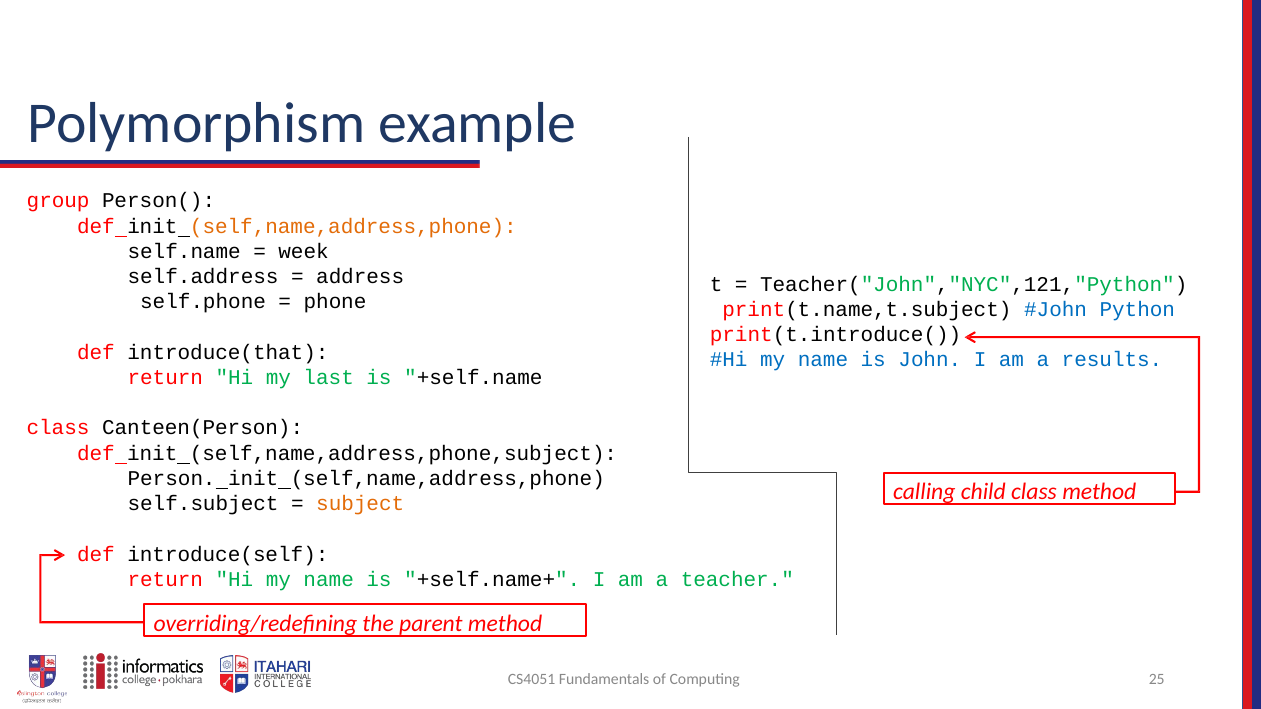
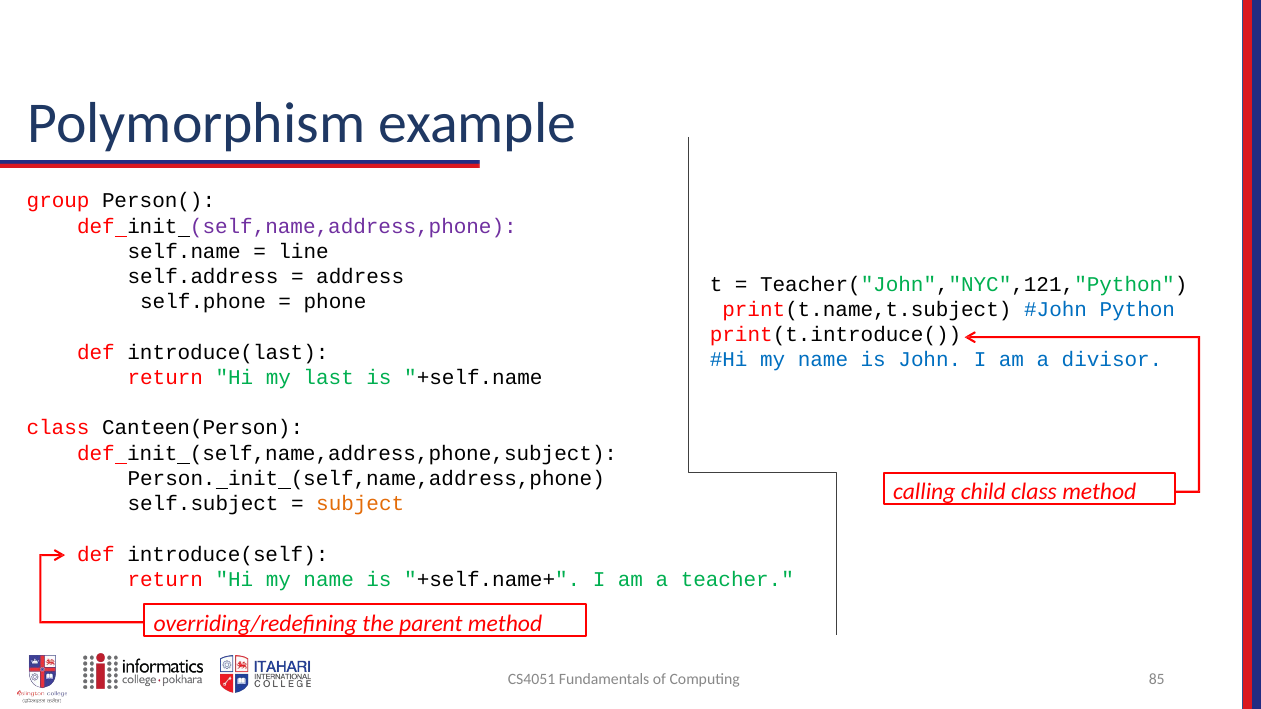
self,name,address,phone at (353, 226) colour: orange -> purple
week: week -> line
introduce(that: introduce(that -> introduce(last
results: results -> divisor
25: 25 -> 85
